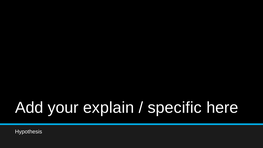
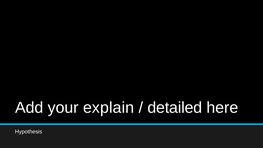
specific: specific -> detailed
